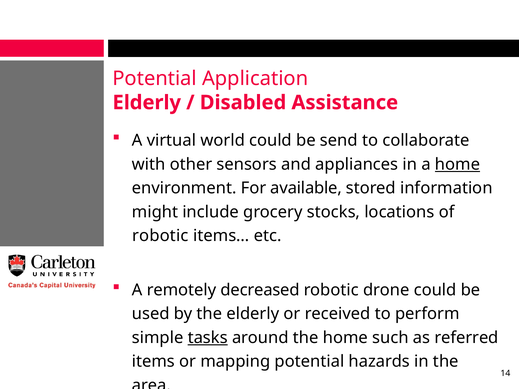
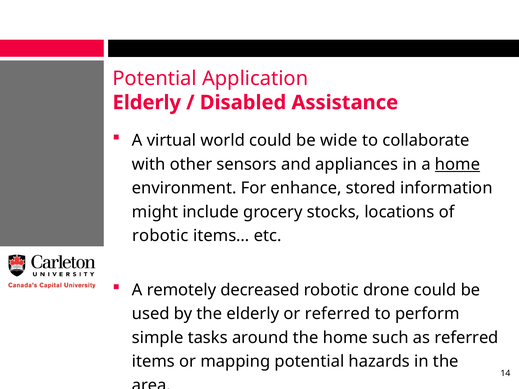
send: send -> wide
available: available -> enhance
or received: received -> referred
tasks underline: present -> none
